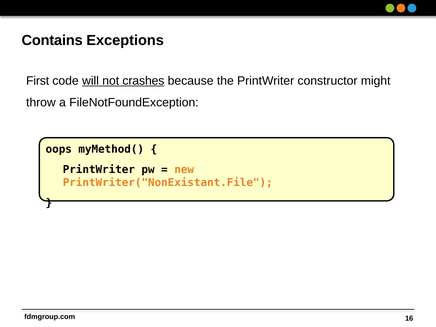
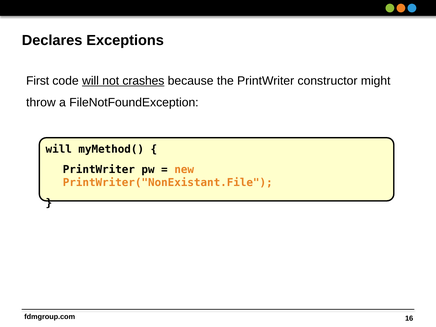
Contains: Contains -> Declares
oops at (59, 149): oops -> will
